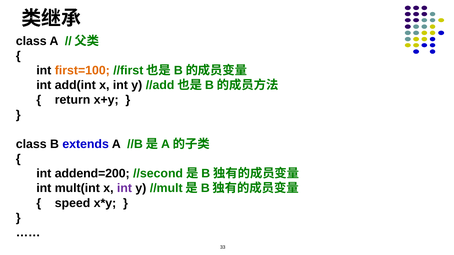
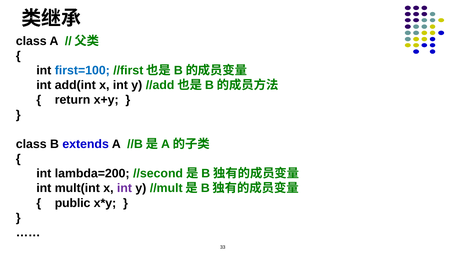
first=100 colour: orange -> blue
addend=200: addend=200 -> lambda=200
speed: speed -> public
